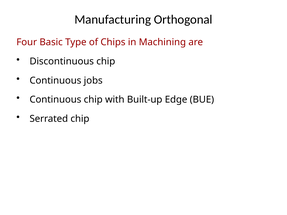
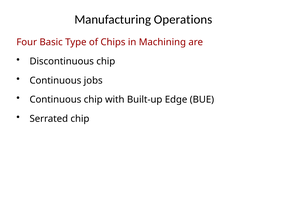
Orthogonal: Orthogonal -> Operations
